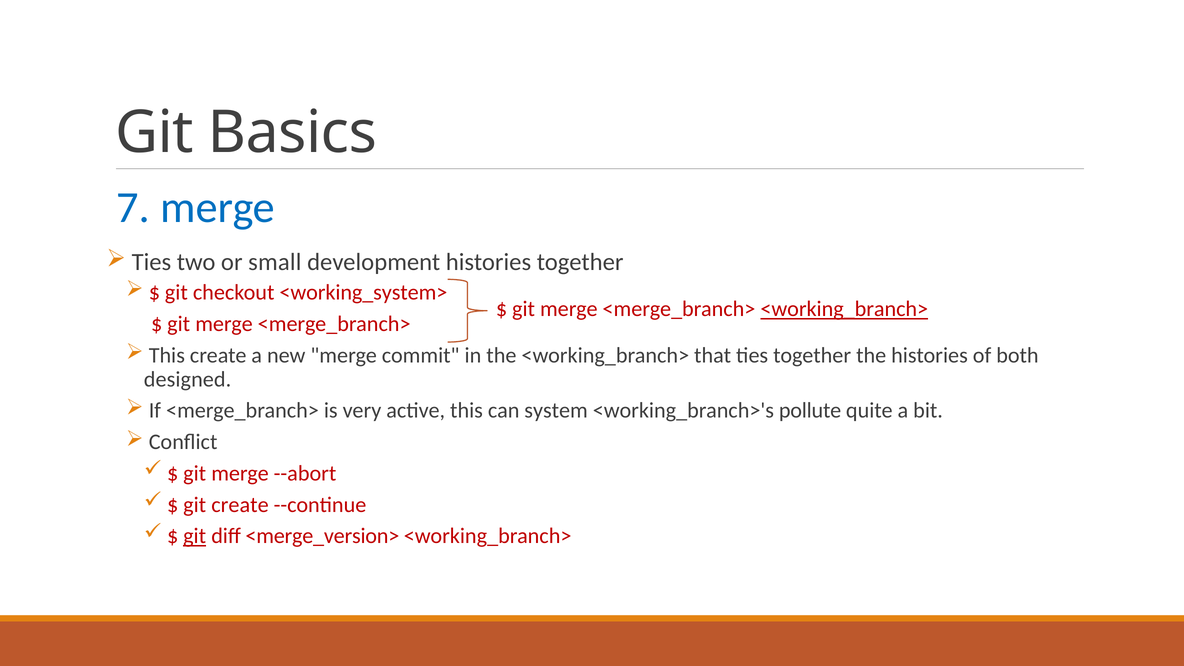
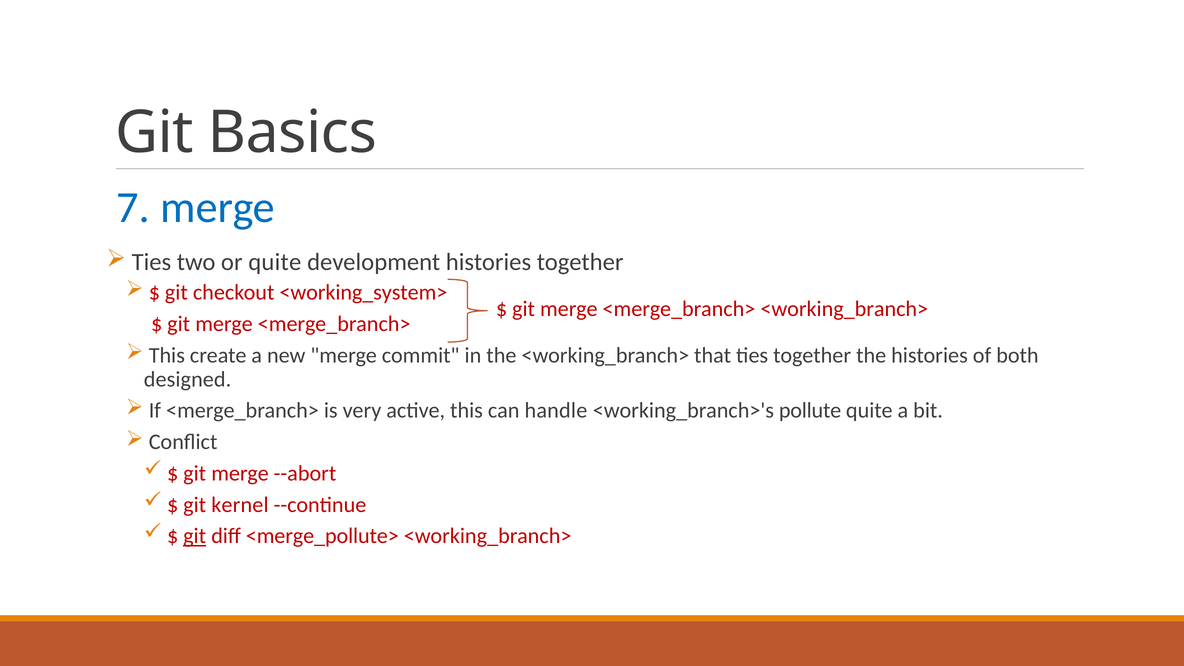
or small: small -> quite
<working_branch> at (844, 309) underline: present -> none
system: system -> handle
git create: create -> kernel
<merge_version>: <merge_version> -> <merge_pollute>
